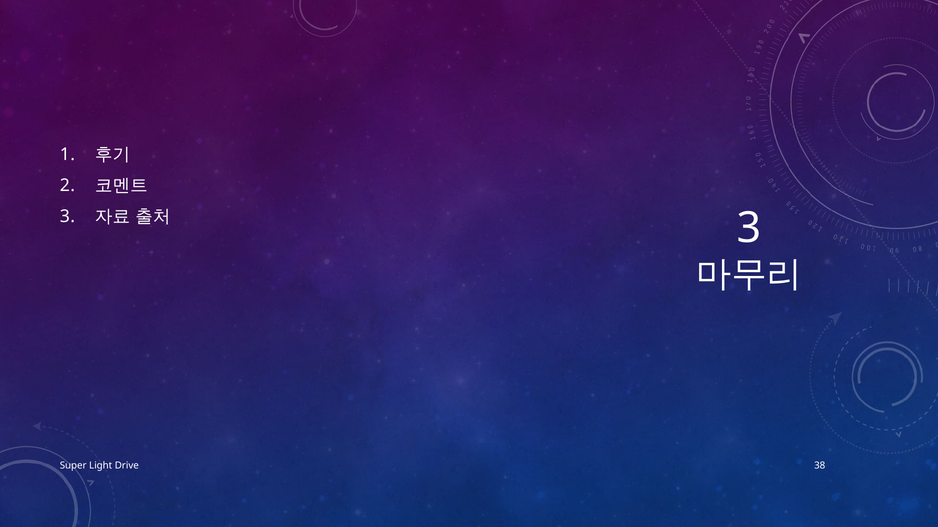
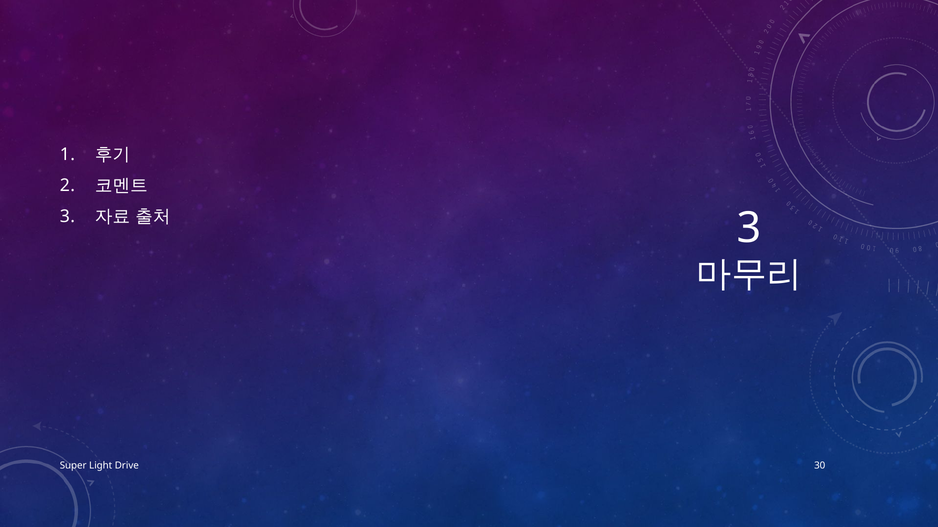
38: 38 -> 30
